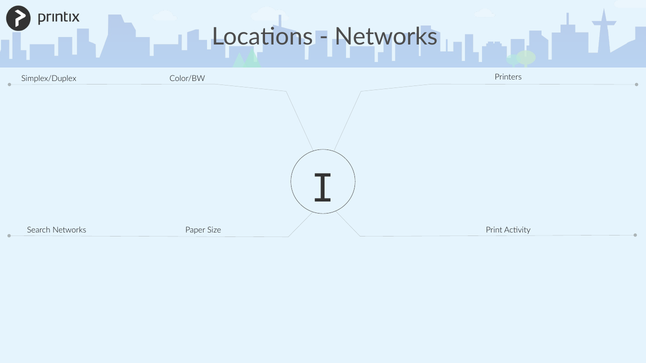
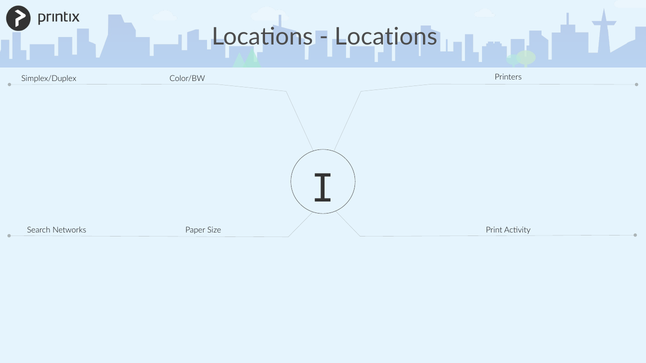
Networks at (386, 37): Networks -> Locations
